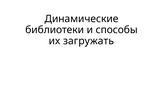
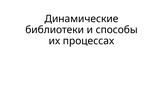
загружать: загружать -> процессах
